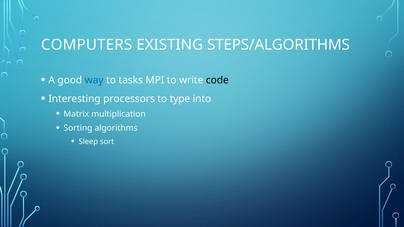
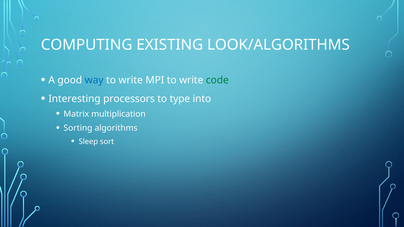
COMPUTERS: COMPUTERS -> COMPUTING
STEPS/ALGORITHMS: STEPS/ALGORITHMS -> LOOK/ALGORITHMS
tasks at (131, 80): tasks -> write
code colour: black -> green
